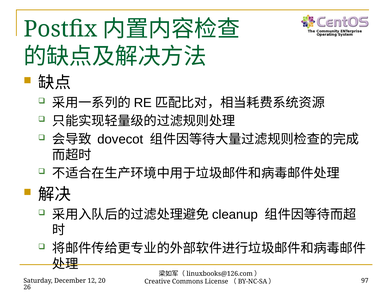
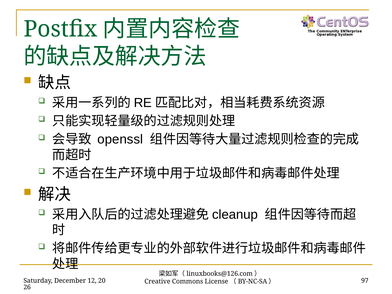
dovecot: dovecot -> openssl
